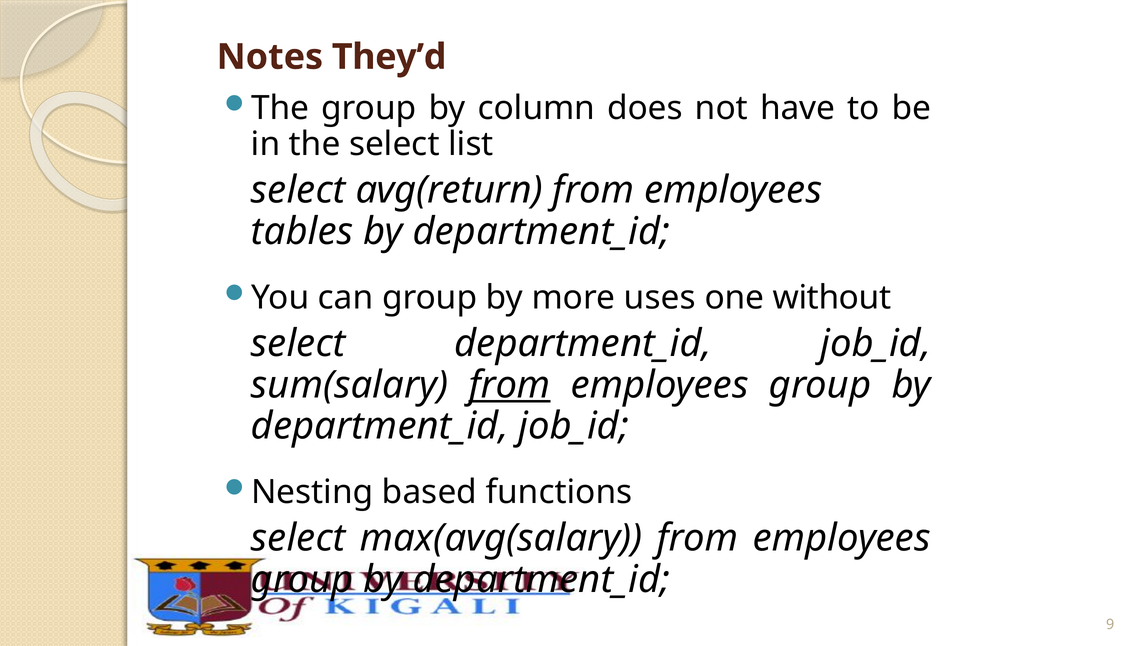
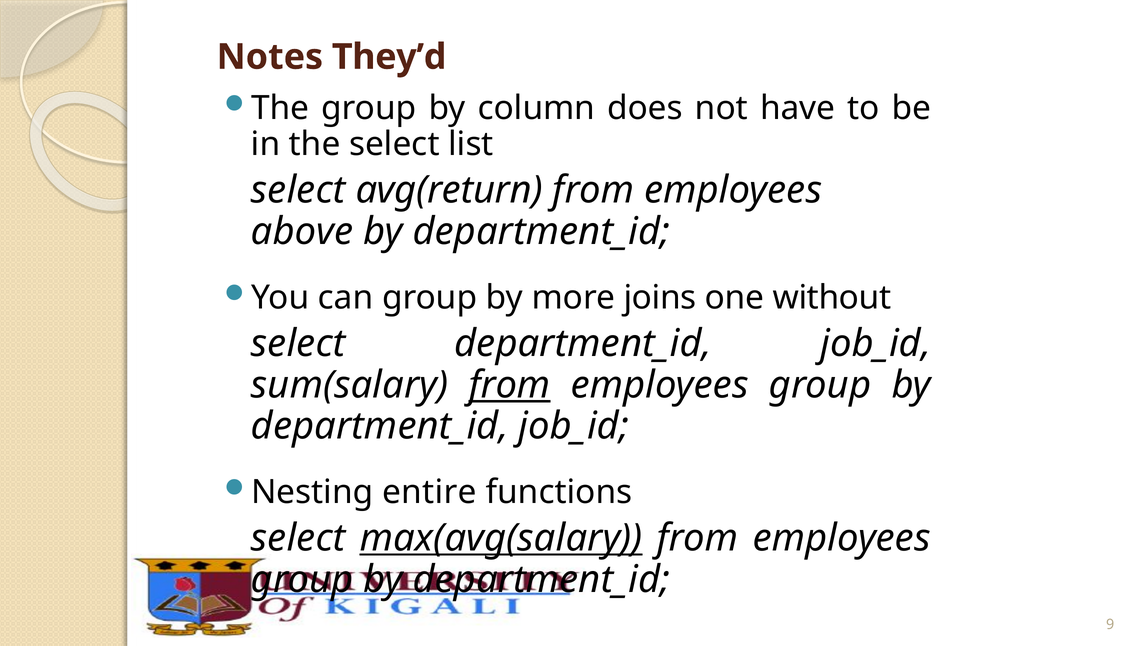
tables: tables -> above
uses: uses -> joins
based: based -> entire
max(avg(salary underline: none -> present
